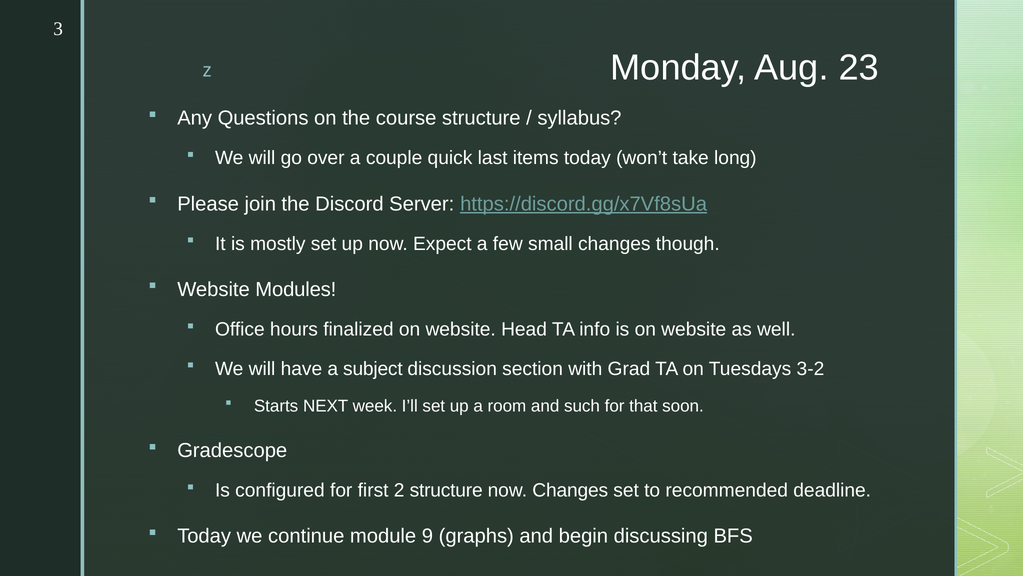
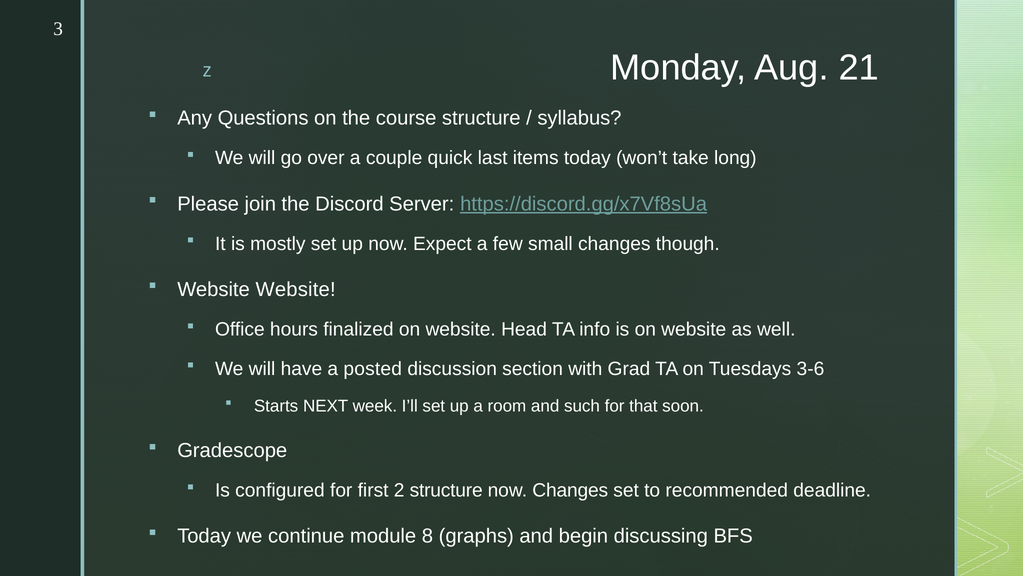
23: 23 -> 21
Website Modules: Modules -> Website
subject: subject -> posted
3-2: 3-2 -> 3-6
9: 9 -> 8
